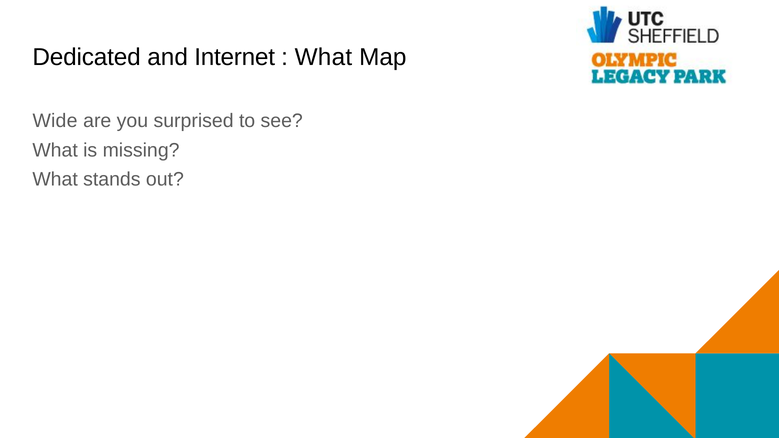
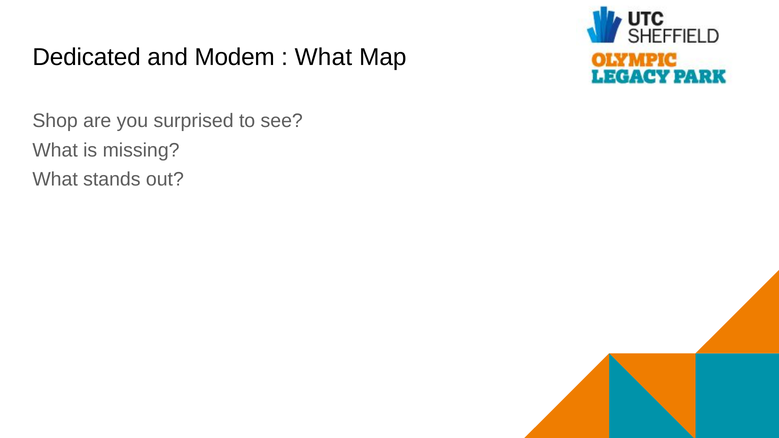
Internet: Internet -> Modem
Wide: Wide -> Shop
